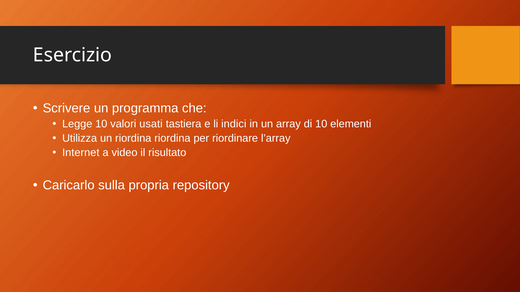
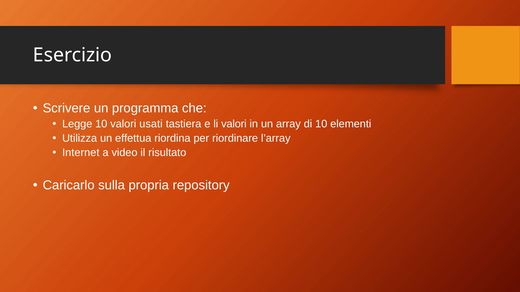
li indici: indici -> valori
un riordina: riordina -> effettua
